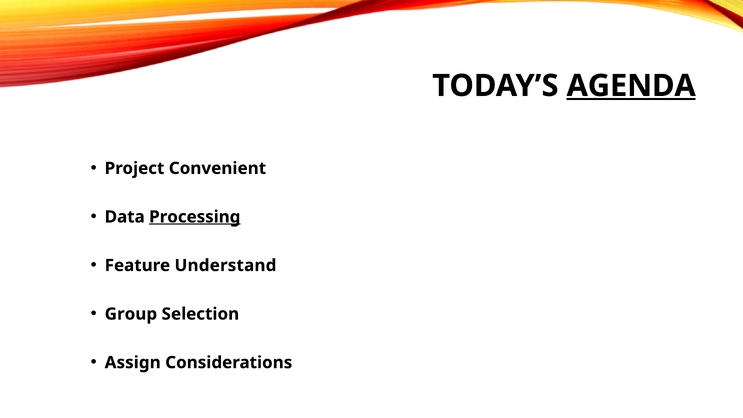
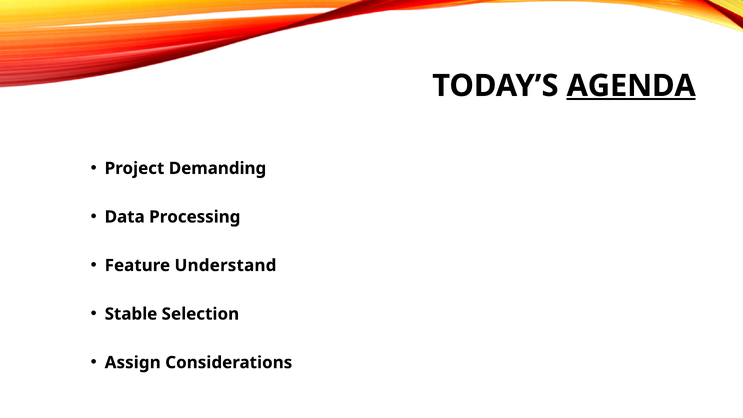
Convenient: Convenient -> Demanding
Processing underline: present -> none
Group: Group -> Stable
